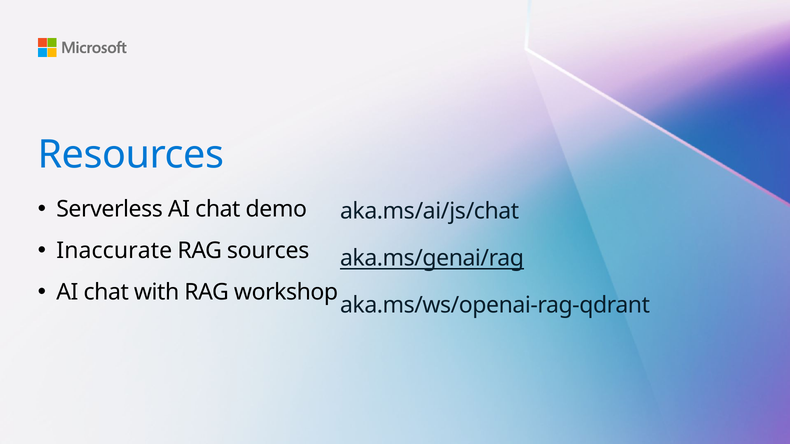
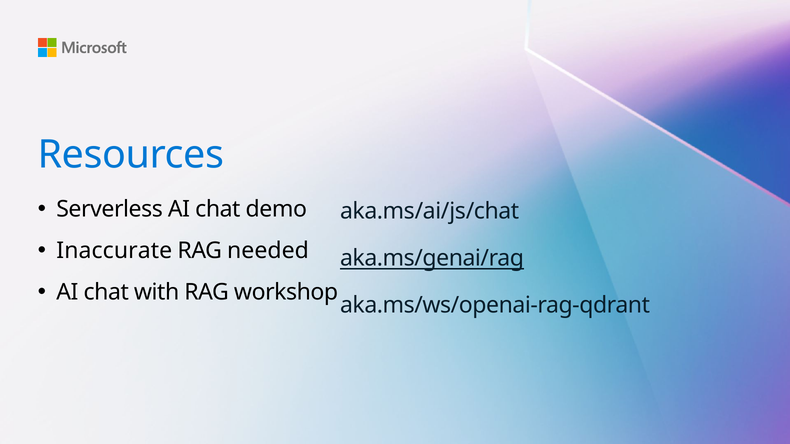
sources: sources -> needed
